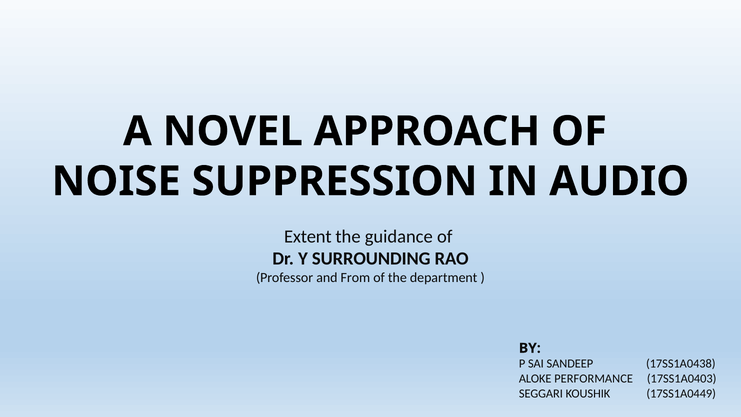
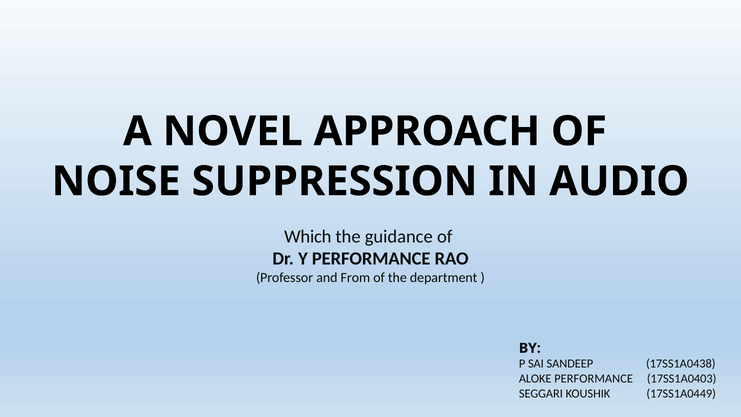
Extent: Extent -> Which
Y SURROUNDING: SURROUNDING -> PERFORMANCE
